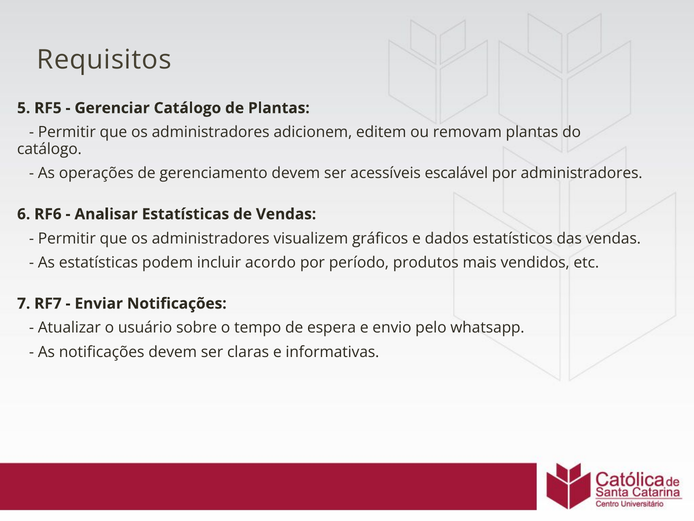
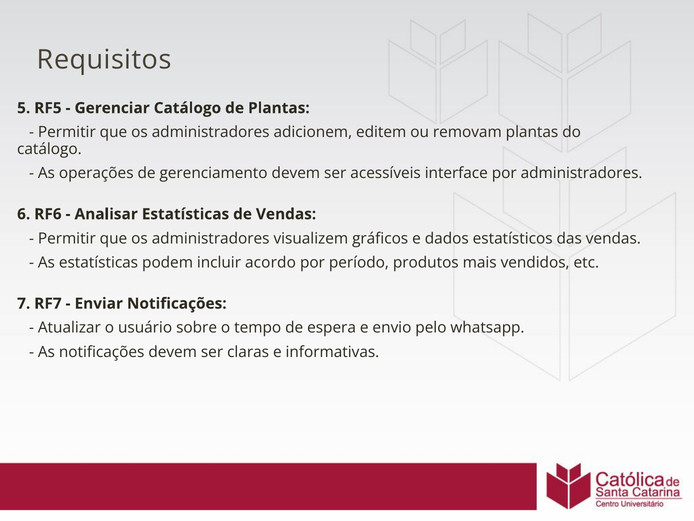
escalável: escalável -> interface
